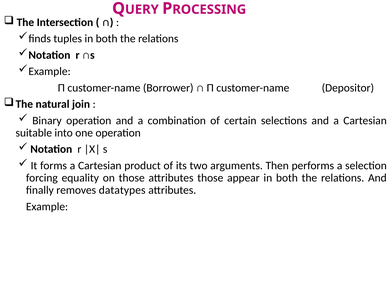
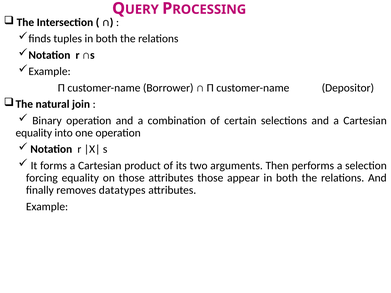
suitable at (34, 133): suitable -> equality
